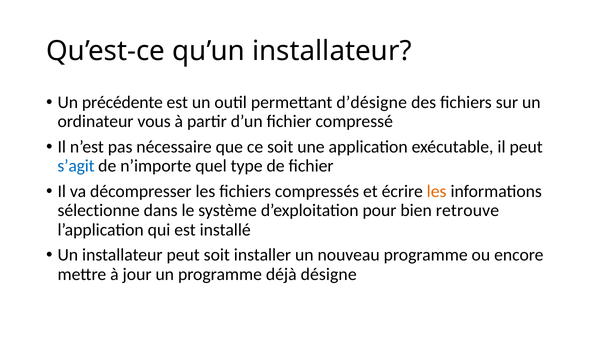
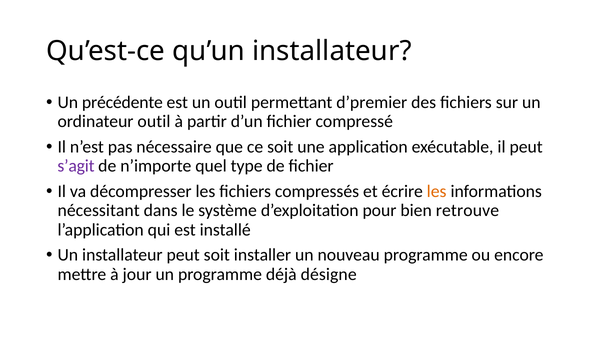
d’désigne: d’désigne -> d’premier
ordinateur vous: vous -> outil
s’agit colour: blue -> purple
sélectionne: sélectionne -> nécessitant
